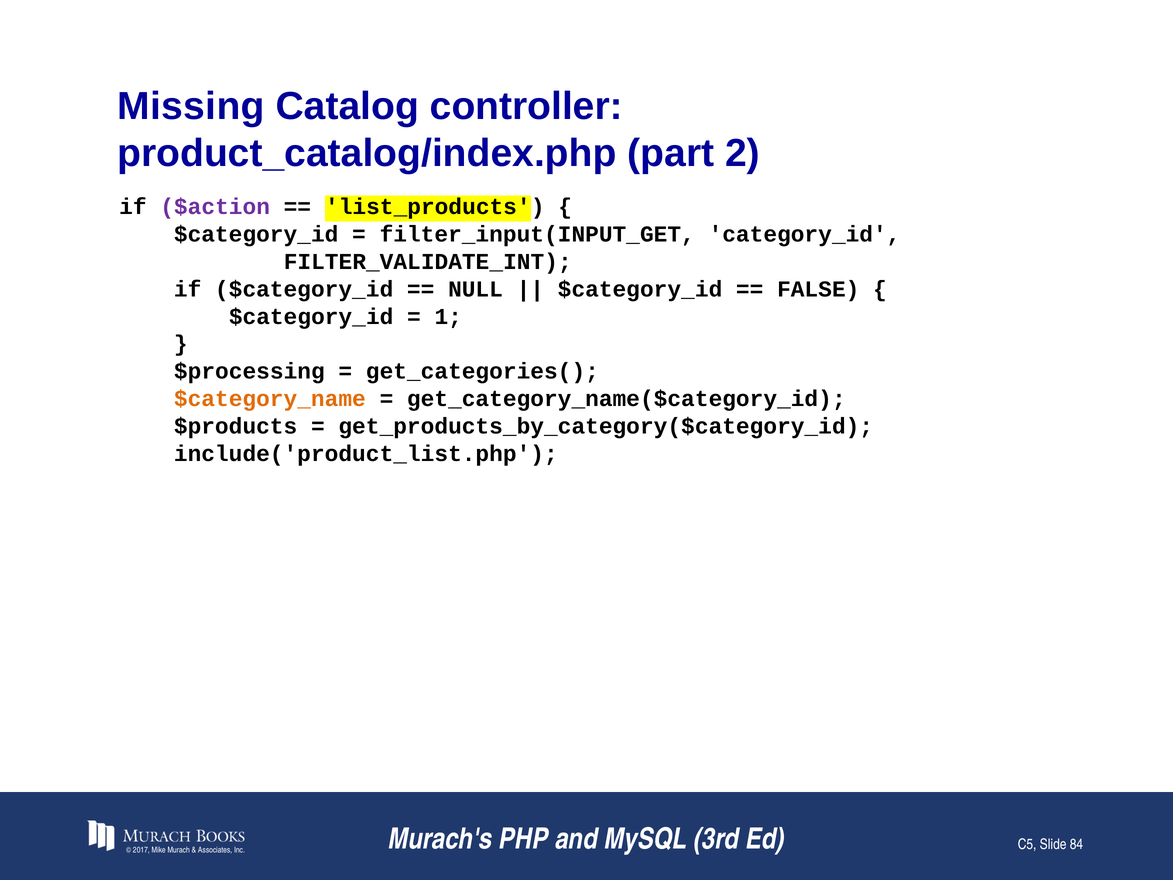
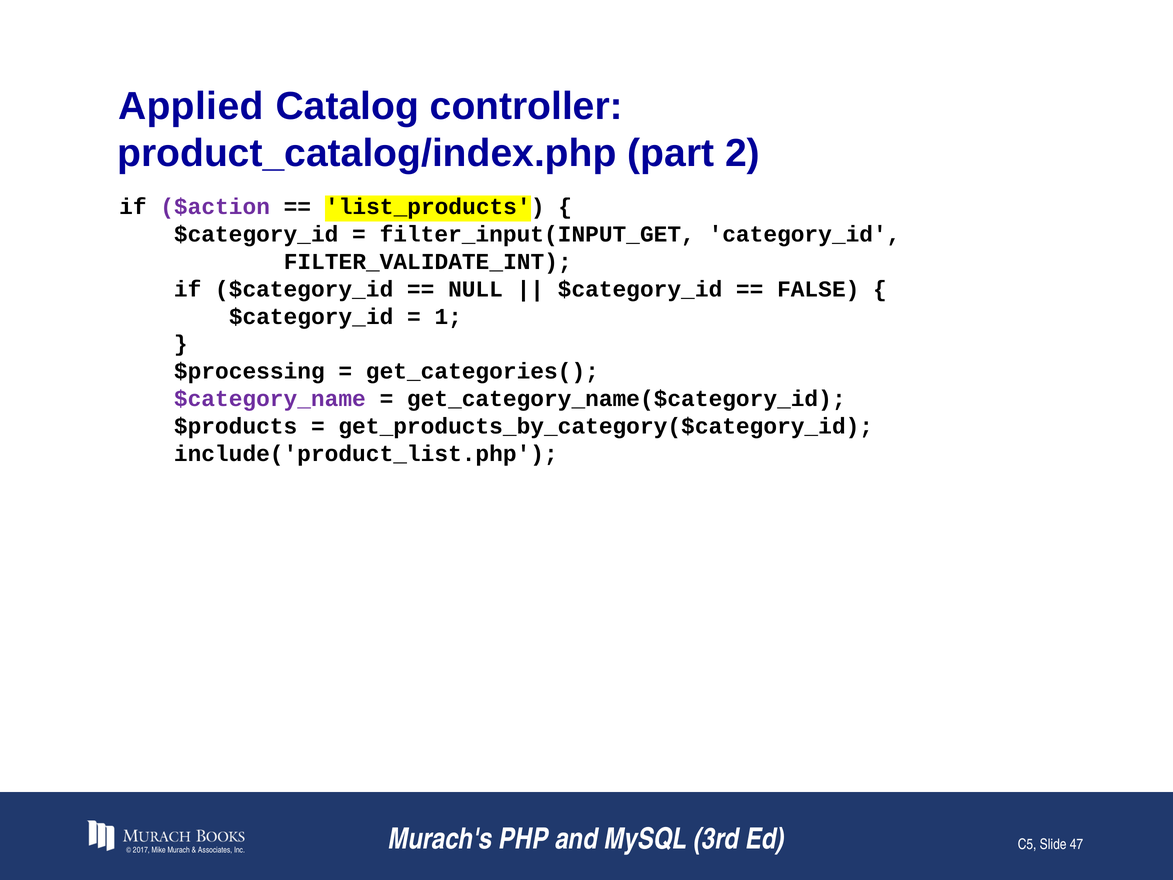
Missing: Missing -> Applied
$category_name colour: orange -> purple
84: 84 -> 47
